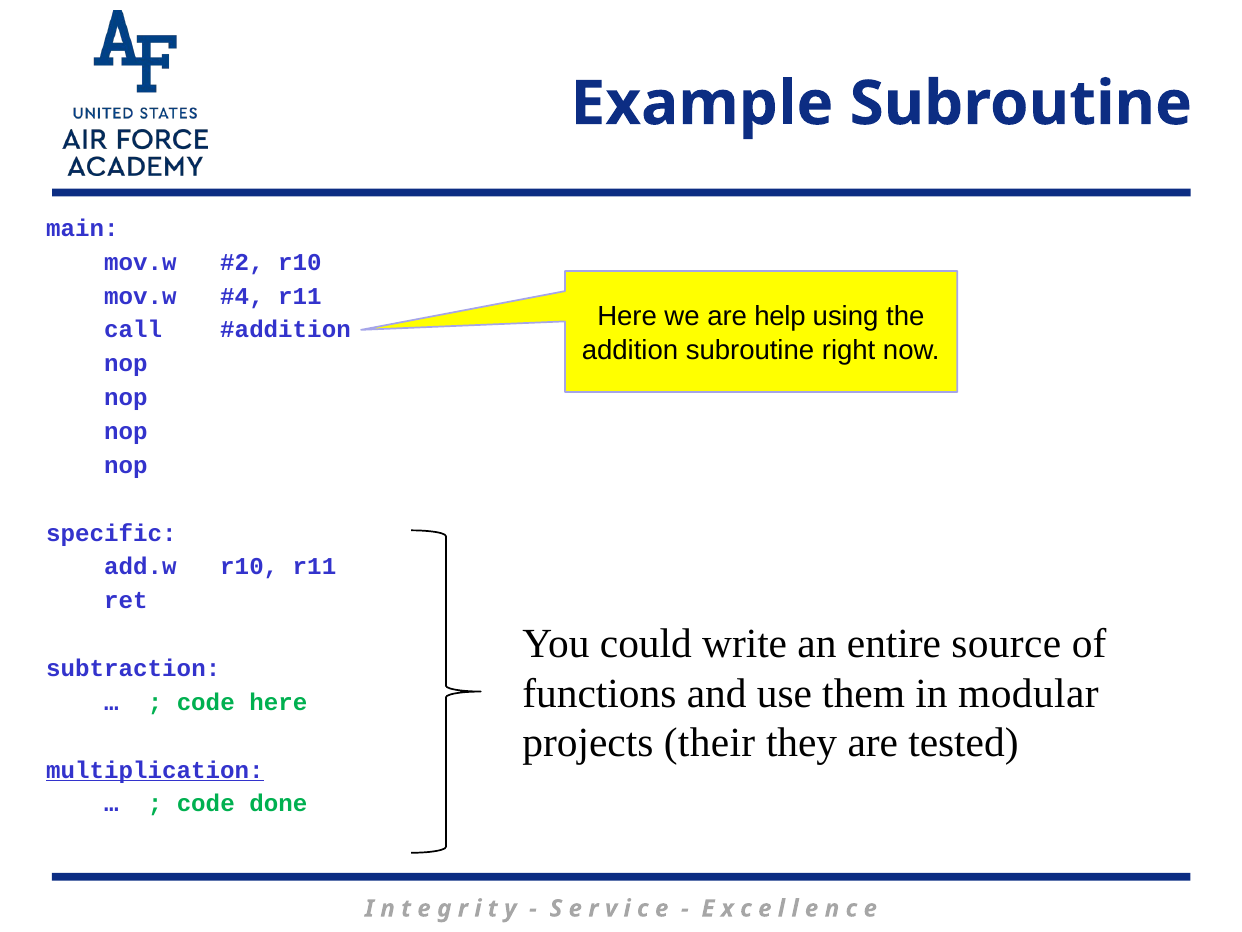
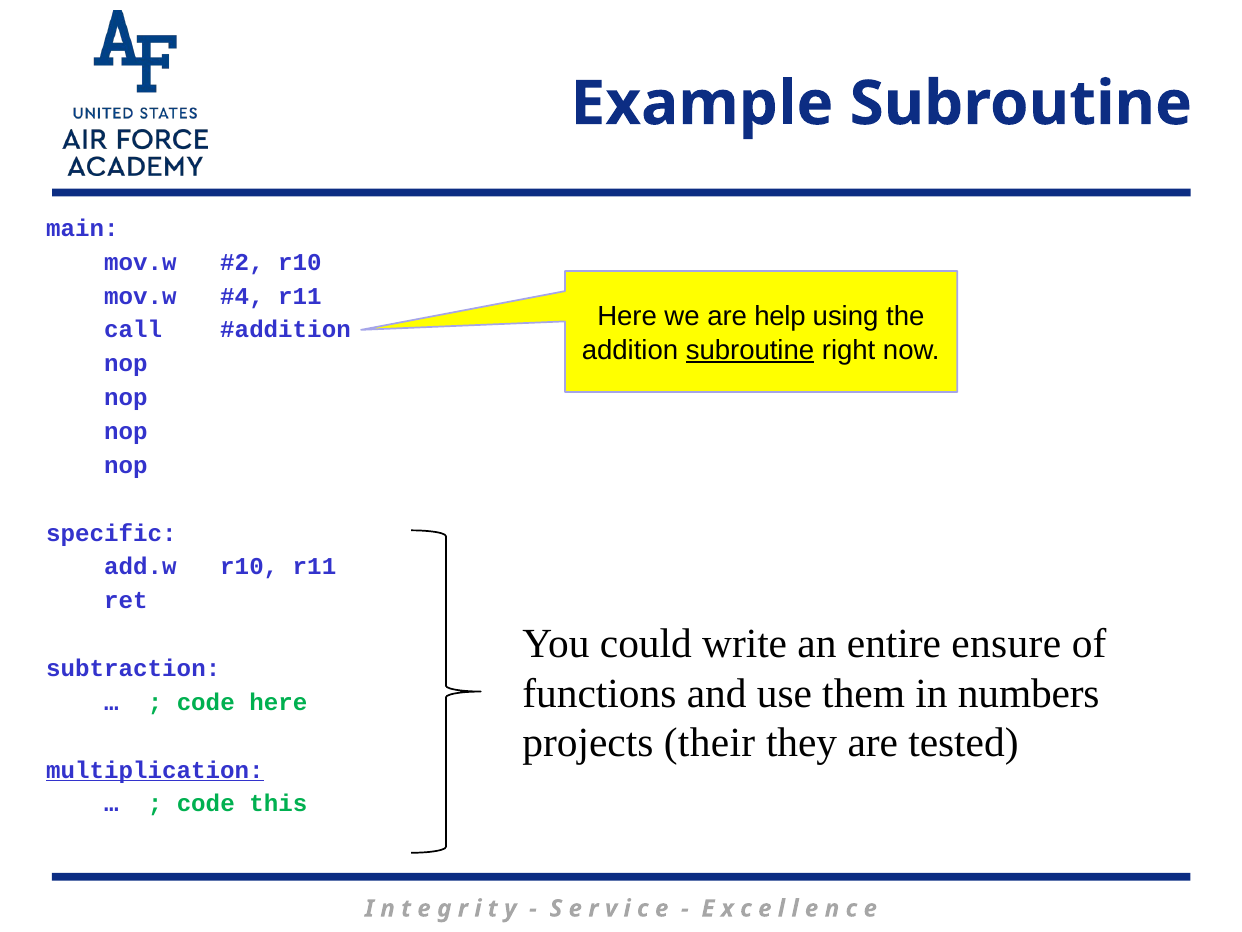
subroutine at (750, 350) underline: none -> present
source: source -> ensure
modular: modular -> numbers
done: done -> this
